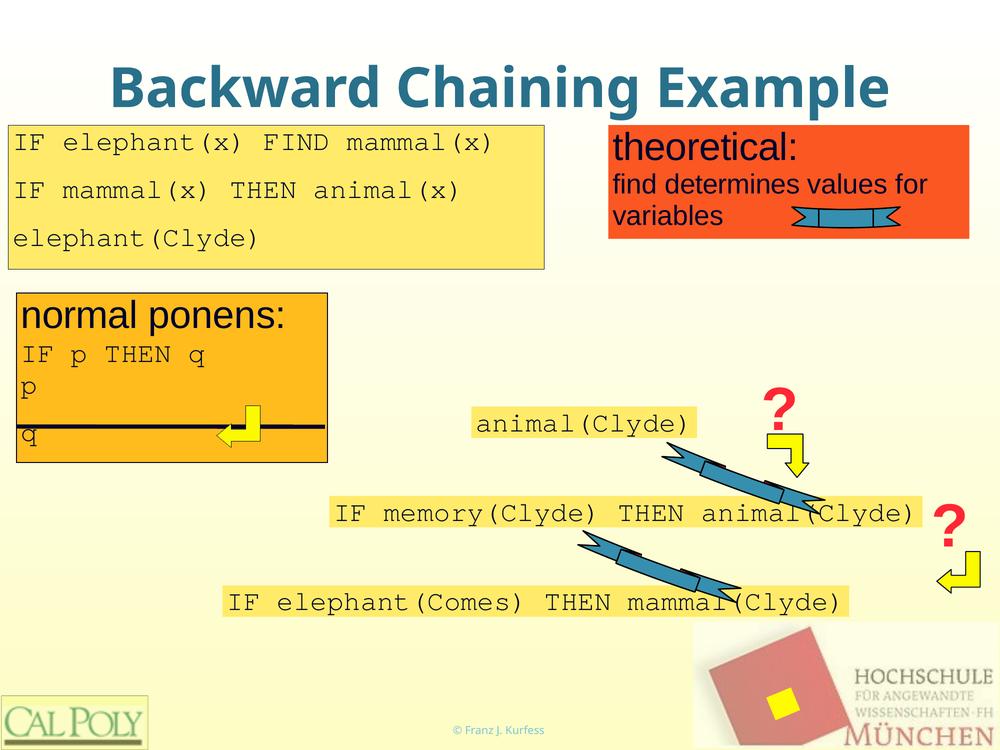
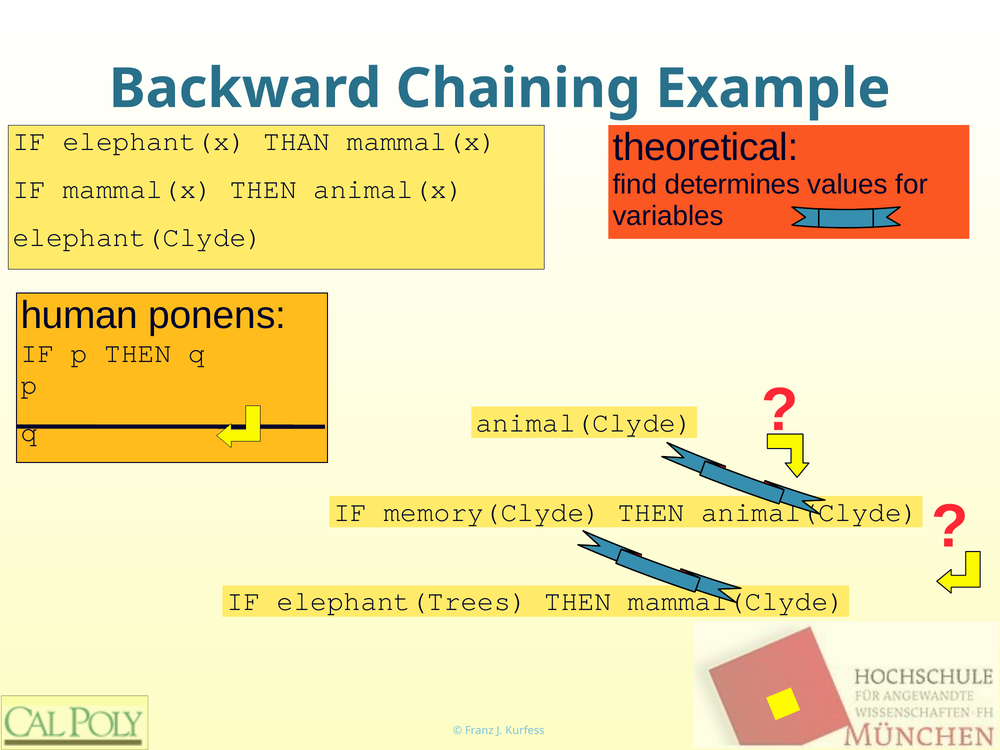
elephant(x FIND: FIND -> THAN
normal: normal -> human
elephant(Comes: elephant(Comes -> elephant(Trees
